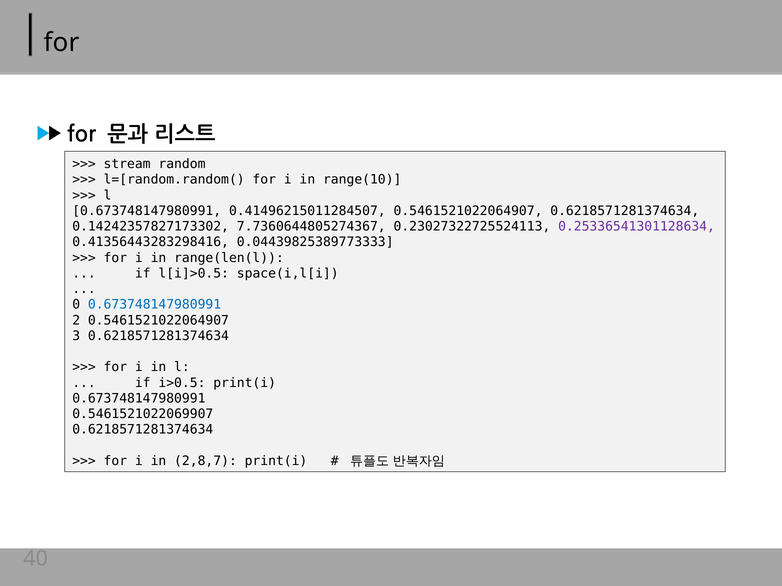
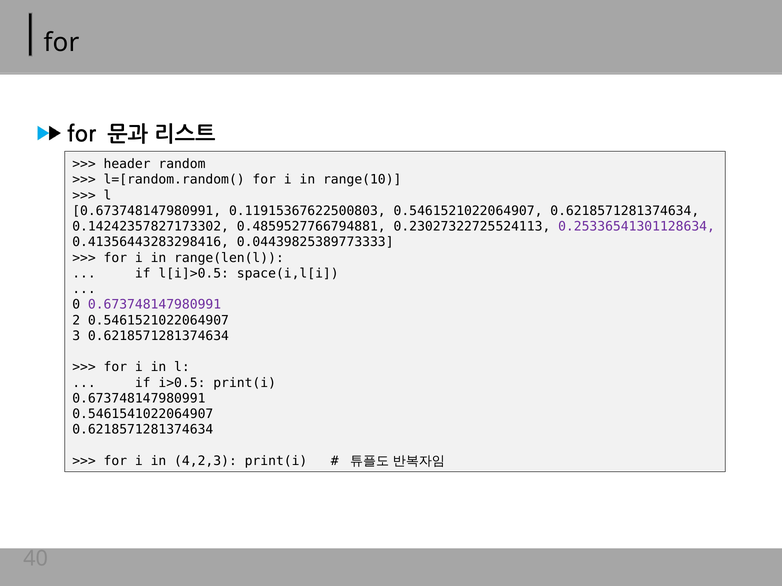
stream: stream -> header
0.41496215011284507: 0.41496215011284507 -> 0.11915367622500803
7.7360644805274367: 7.7360644805274367 -> 0.4859527766794881
0.673748147980991 at (155, 305) colour: blue -> purple
0.5461521022069907: 0.5461521022069907 -> 0.5461541022064907
2,8,7: 2,8,7 -> 4,2,3
